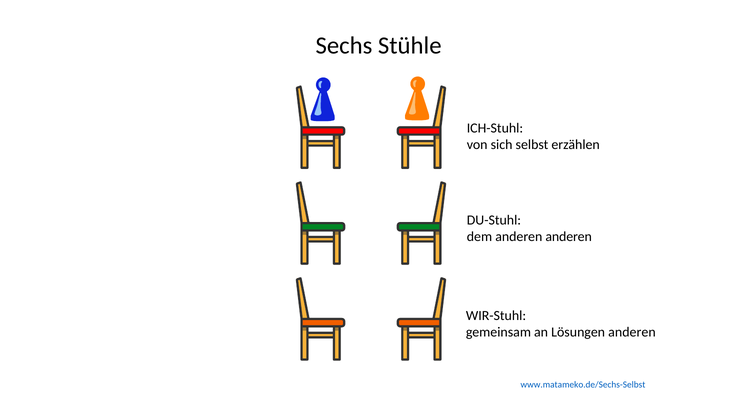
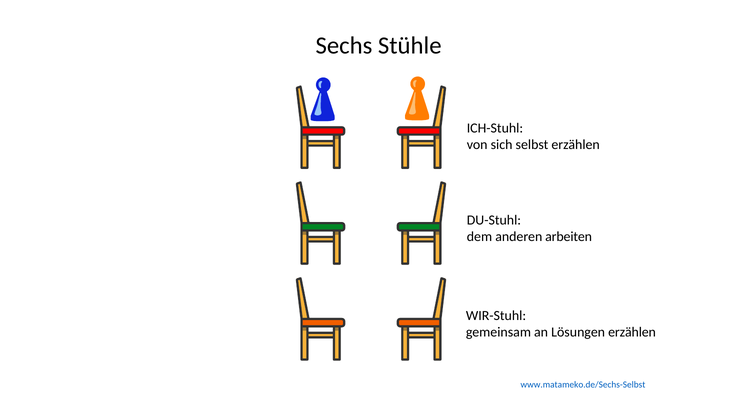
anderen anderen: anderen -> arbeiten
Lösungen anderen: anderen -> erzählen
